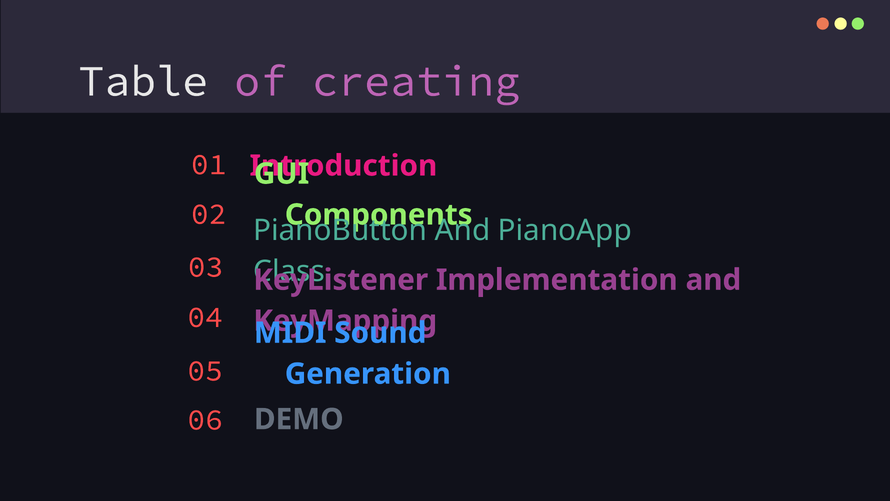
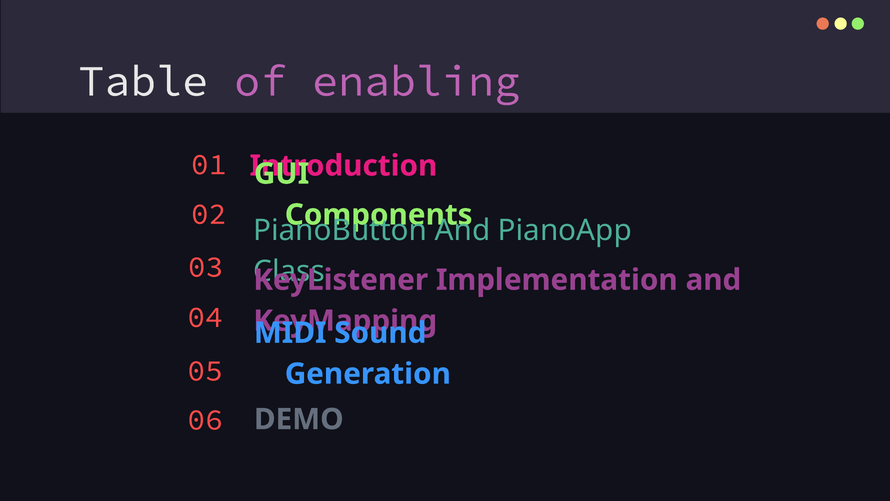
creating: creating -> enabling
